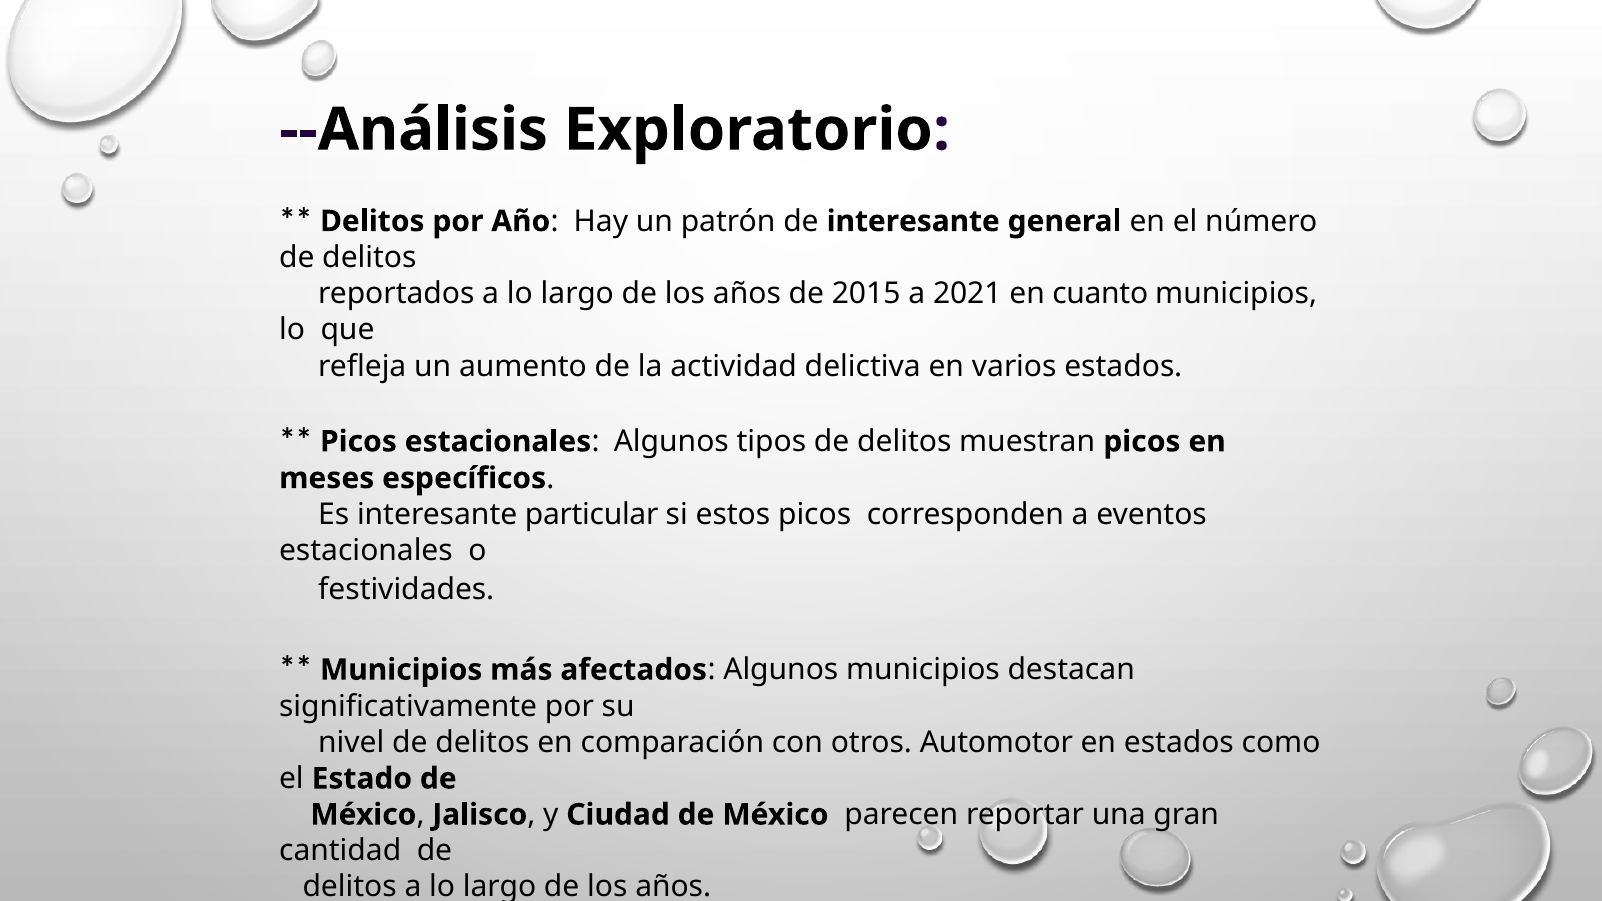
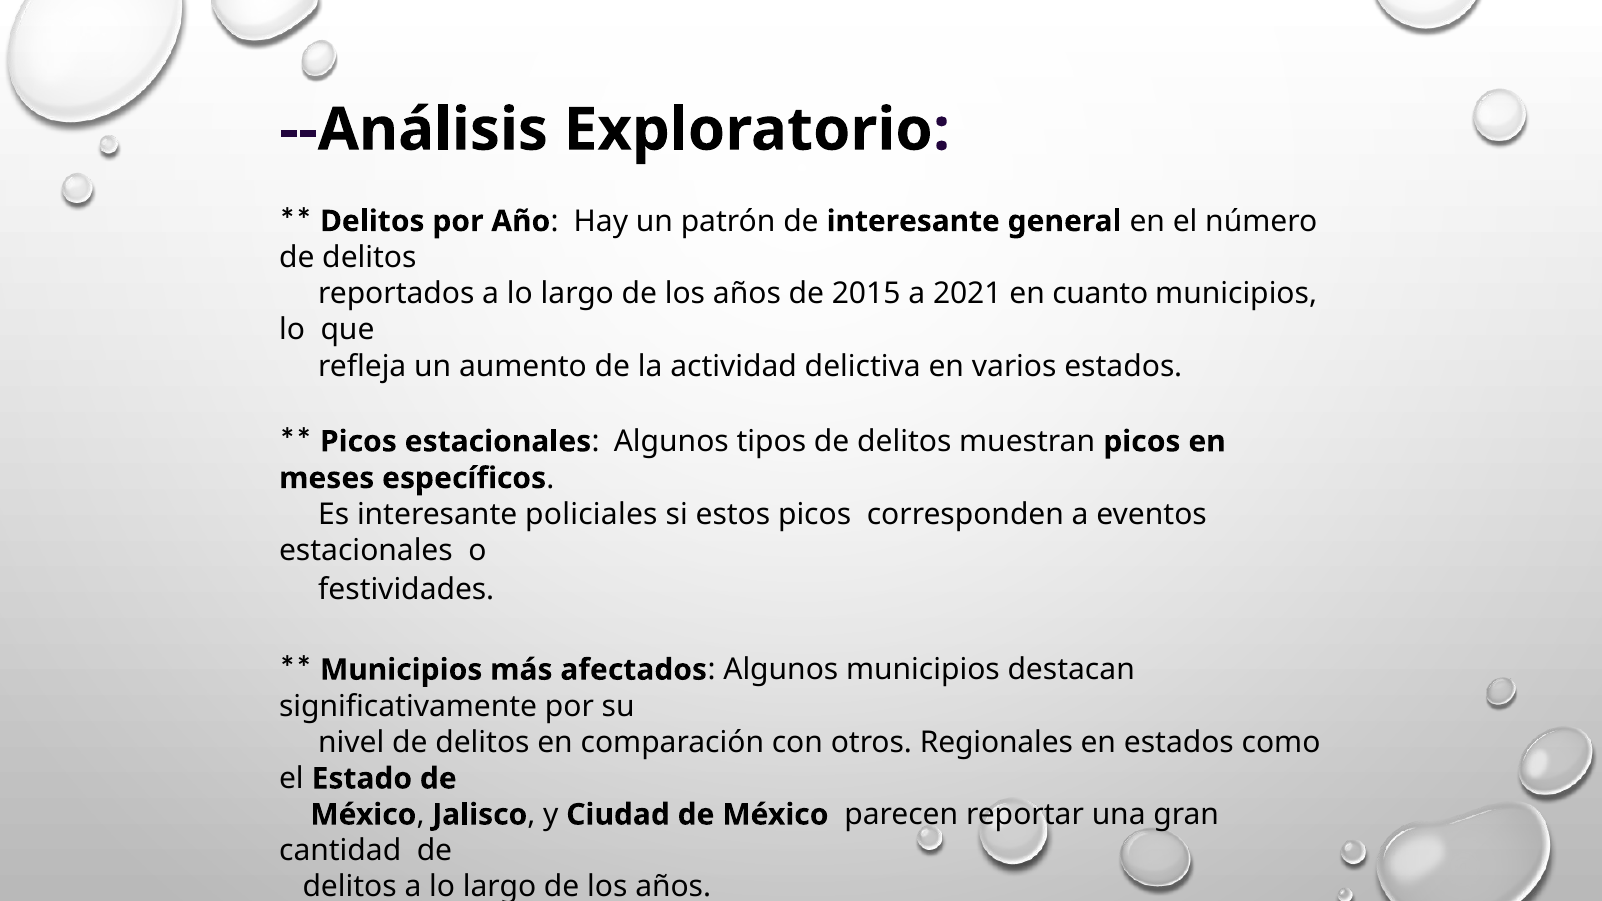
particular: particular -> policiales
otros Automotor: Automotor -> Regionales
